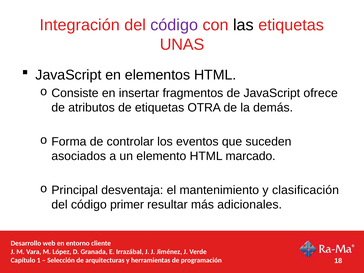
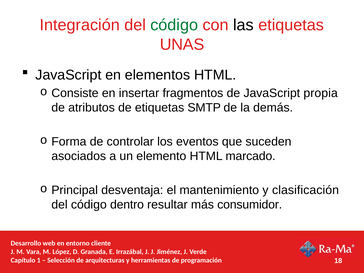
código at (174, 25) colour: purple -> green
ofrece: ofrece -> propia
OTRA: OTRA -> SMTP
primer: primer -> dentro
adicionales: adicionales -> consumidor
